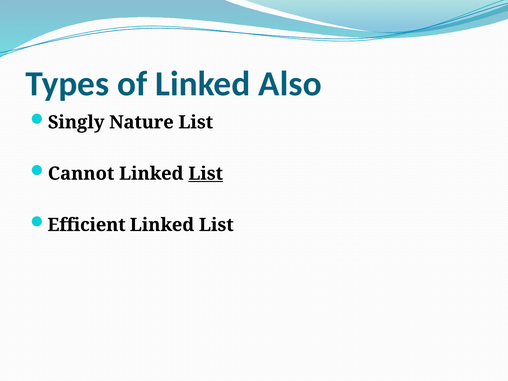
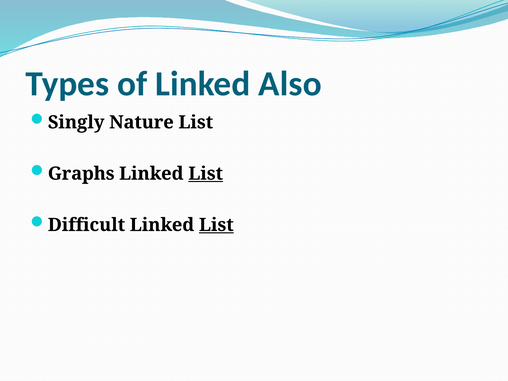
Cannot: Cannot -> Graphs
Efficient: Efficient -> Difficult
List at (216, 225) underline: none -> present
